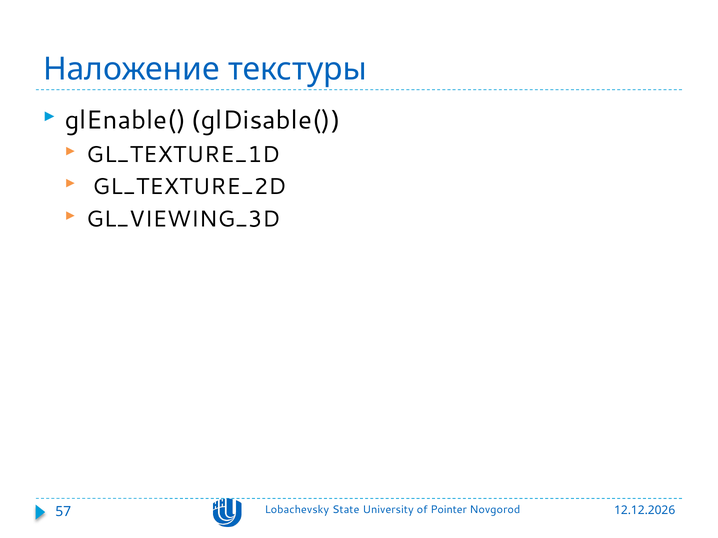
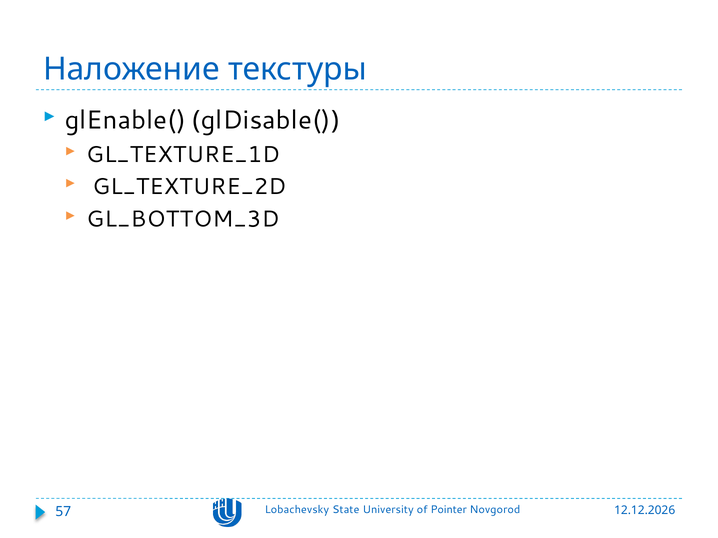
GL_VIEWING_3D: GL_VIEWING_3D -> GL_BOTTOM_3D
